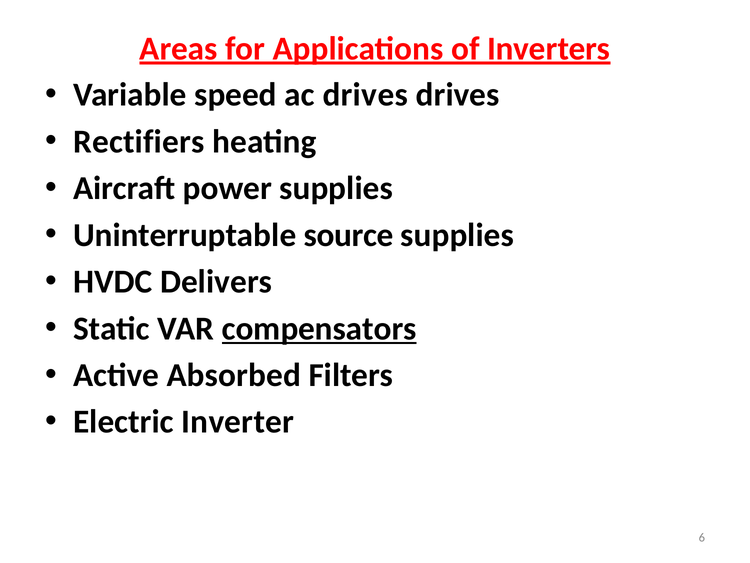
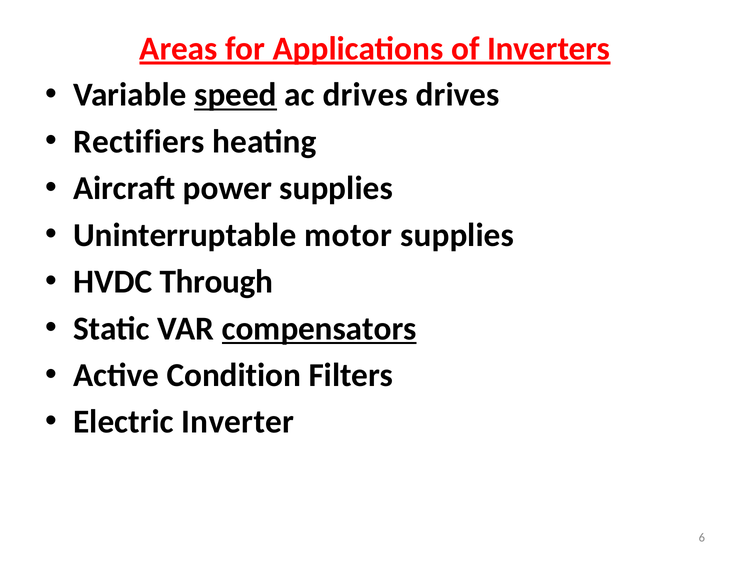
speed underline: none -> present
source: source -> motor
Delivers: Delivers -> Through
Absorbed: Absorbed -> Condition
